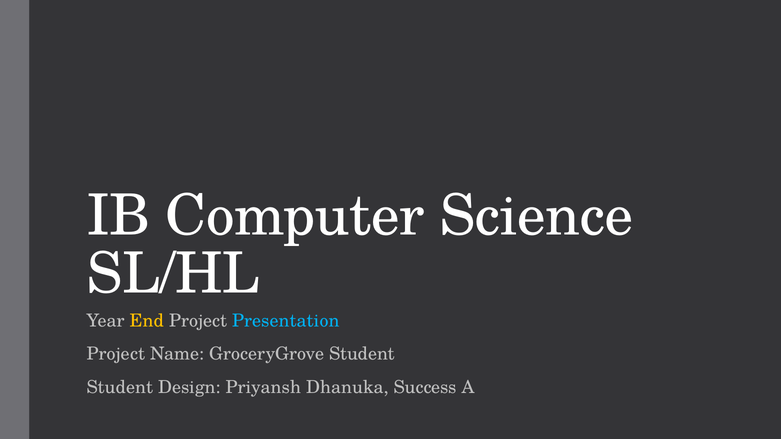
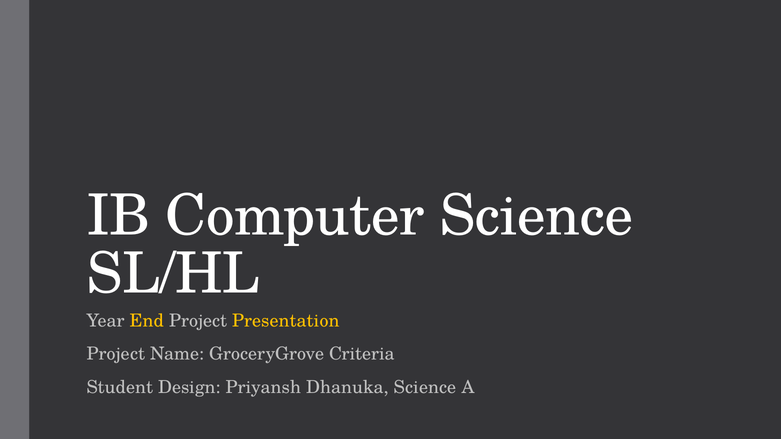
Presentation colour: light blue -> yellow
GroceryGrove Student: Student -> Criteria
Dhanuka Success: Success -> Science
